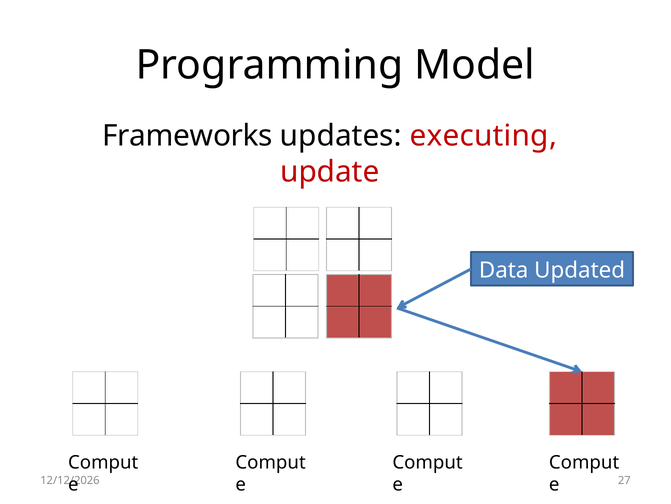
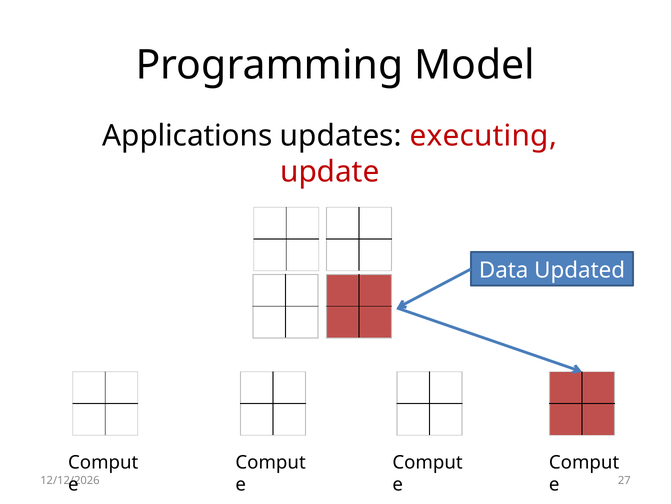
Frameworks: Frameworks -> Applications
